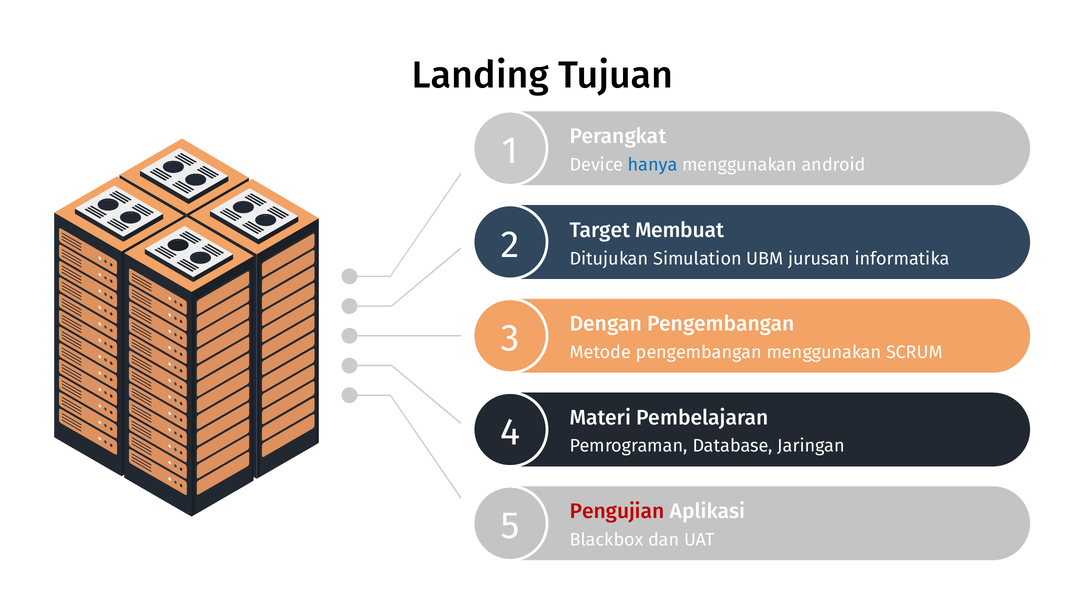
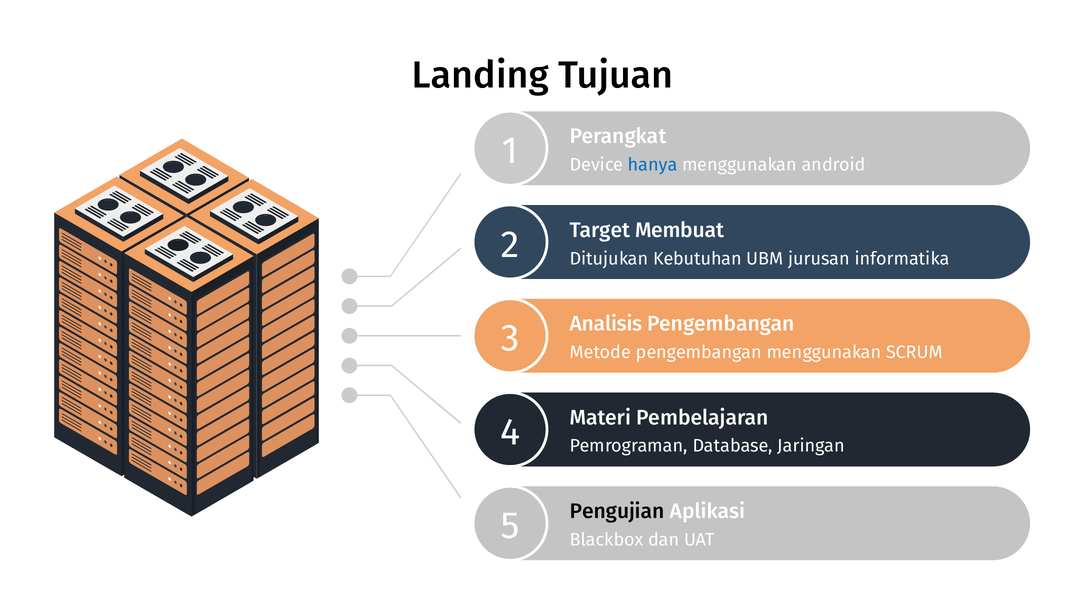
Simulation: Simulation -> Kebutuhan
Dengan: Dengan -> Analisis
Pengujian colour: red -> black
